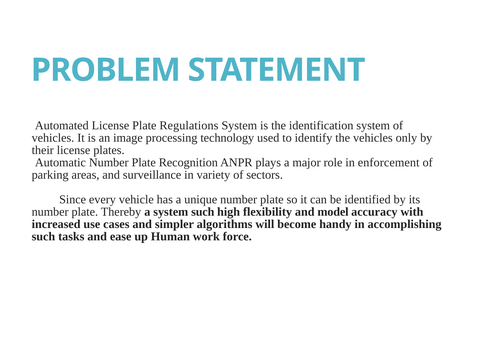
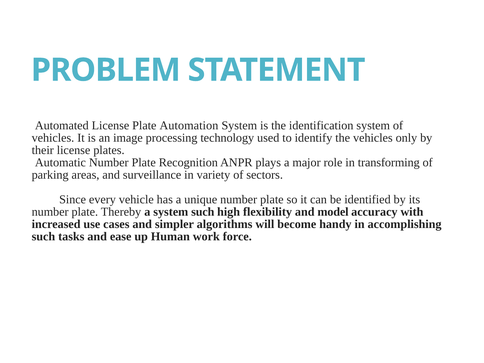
Regulations: Regulations -> Automation
enforcement: enforcement -> transforming
